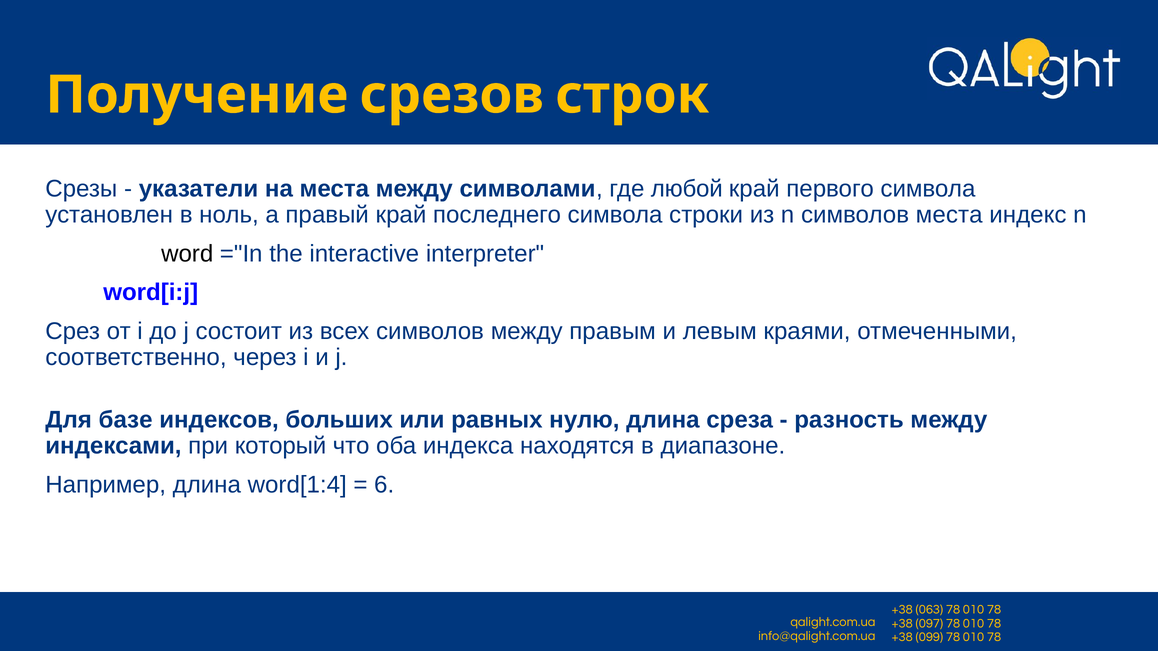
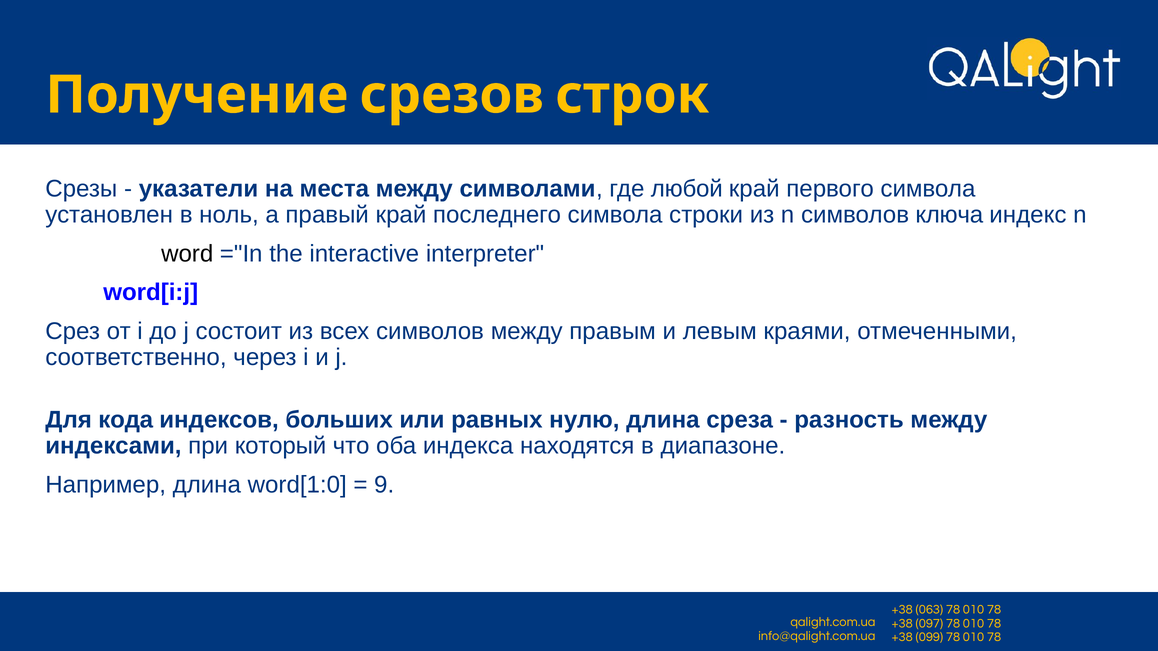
символов места: места -> ключа
базе: базе -> кода
word[1:4: word[1:4 -> word[1:0
6: 6 -> 9
